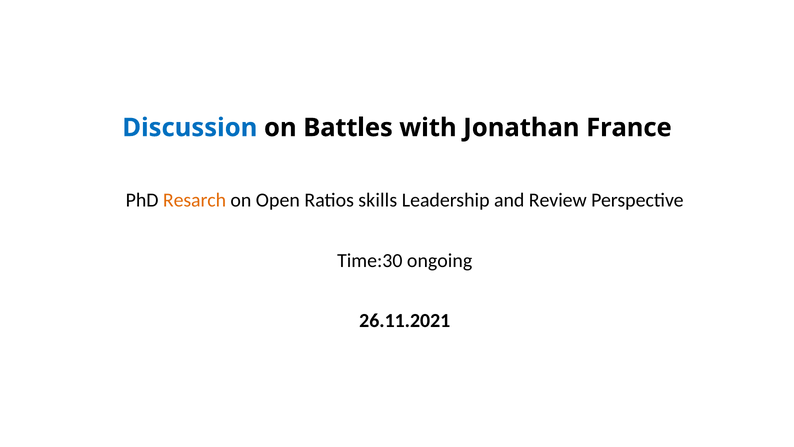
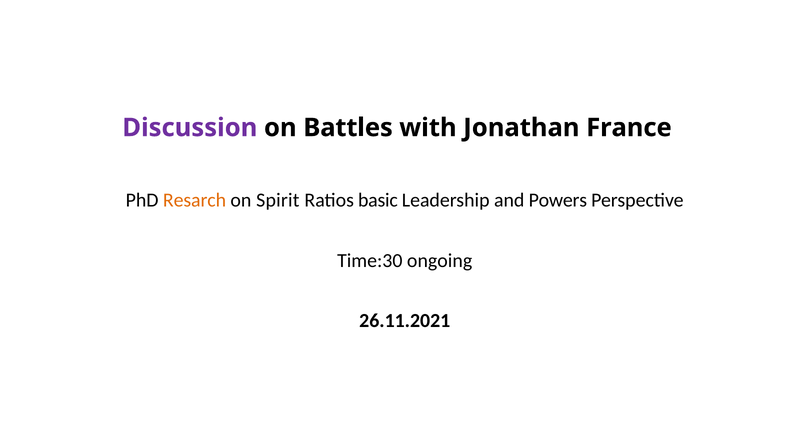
Discussion colour: blue -> purple
Open: Open -> Spirit
skills: skills -> basic
Review: Review -> Powers
